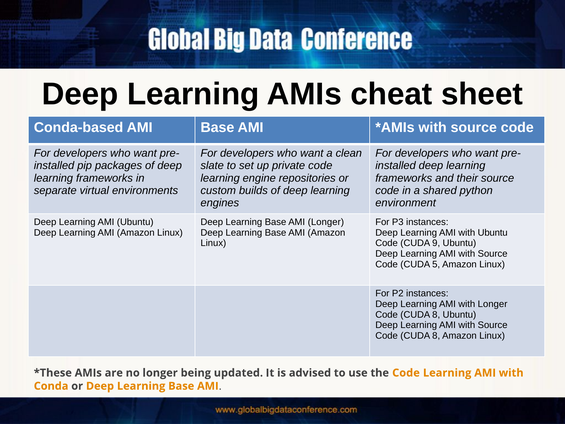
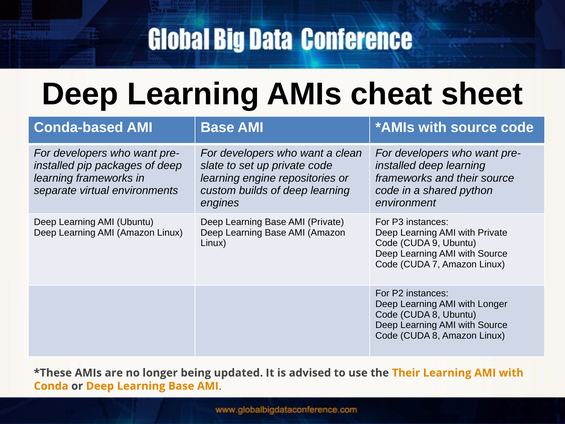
AMI Longer: Longer -> Private
with Ubuntu: Ubuntu -> Private
5: 5 -> 7
the Code: Code -> Their
